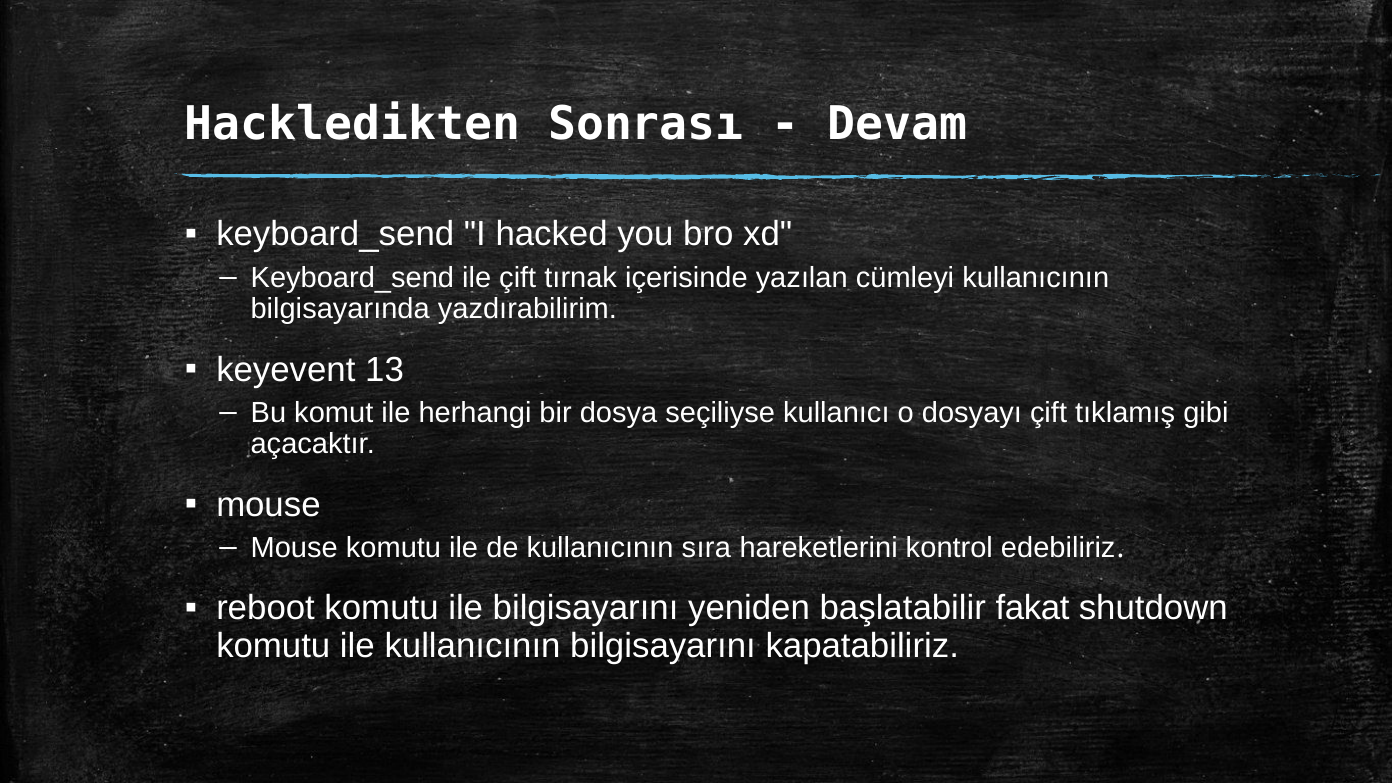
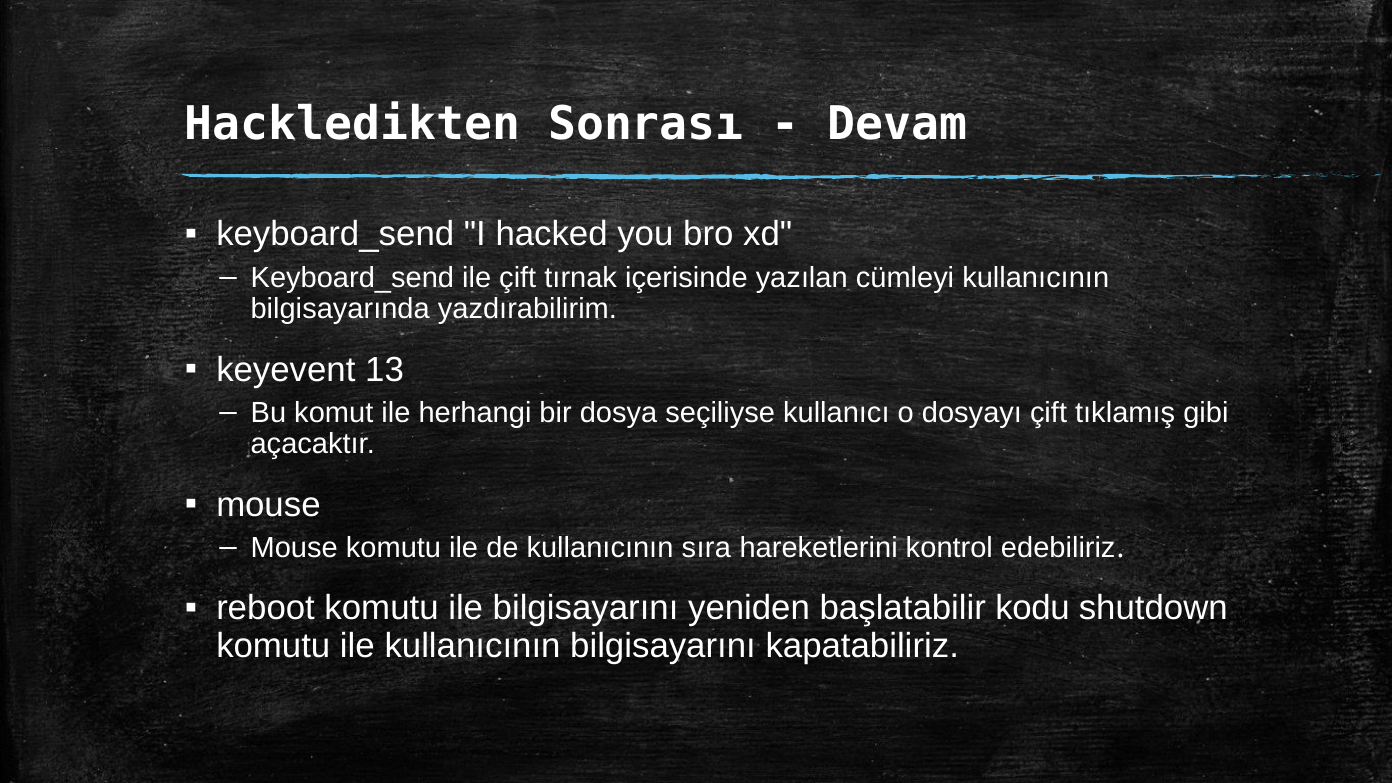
fakat: fakat -> kodu
